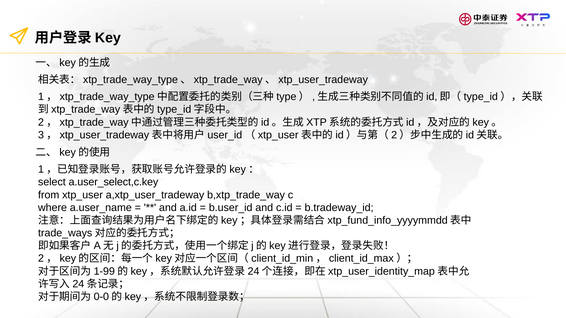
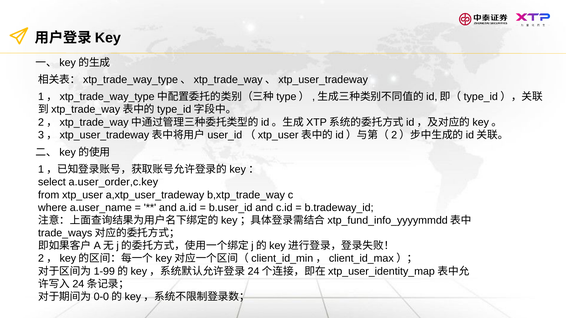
a.user_select,c.key: a.user_select,c.key -> a.user_order,c.key
